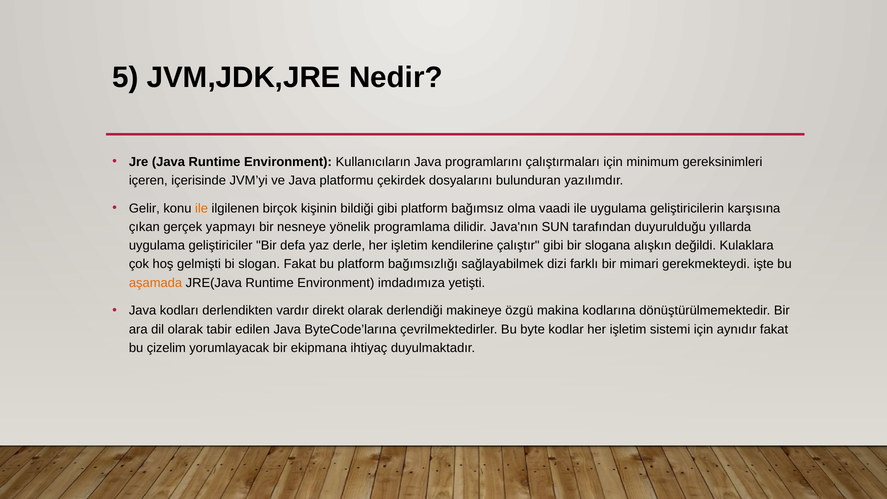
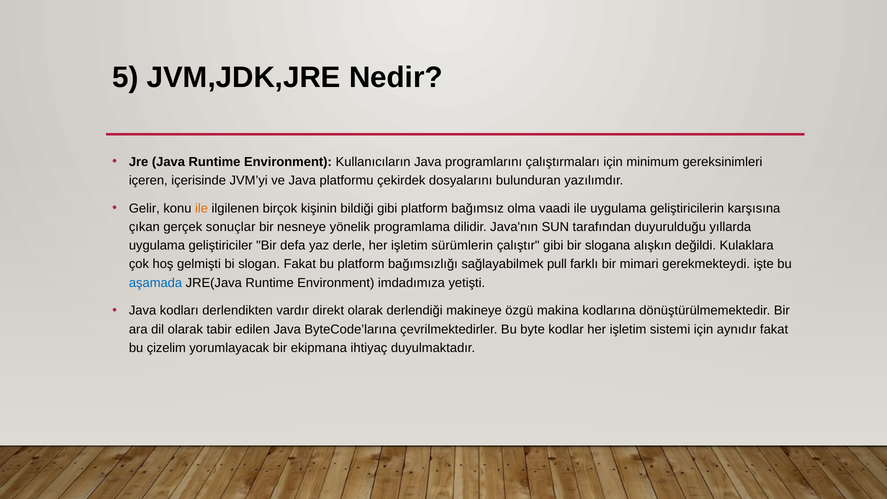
yapmayı: yapmayı -> sonuçlar
kendilerine: kendilerine -> sürümlerin
dizi: dizi -> pull
aşamada colour: orange -> blue
